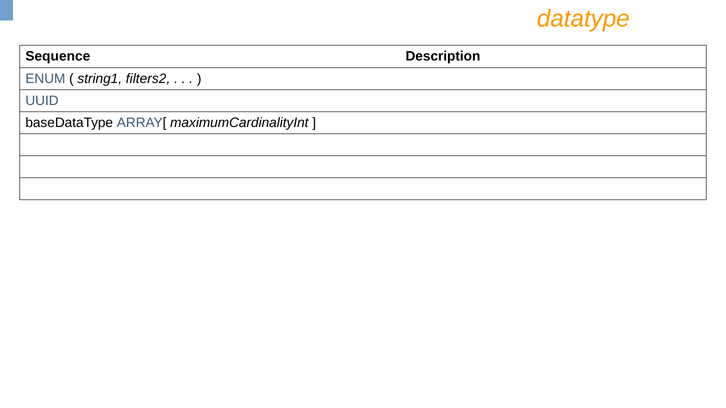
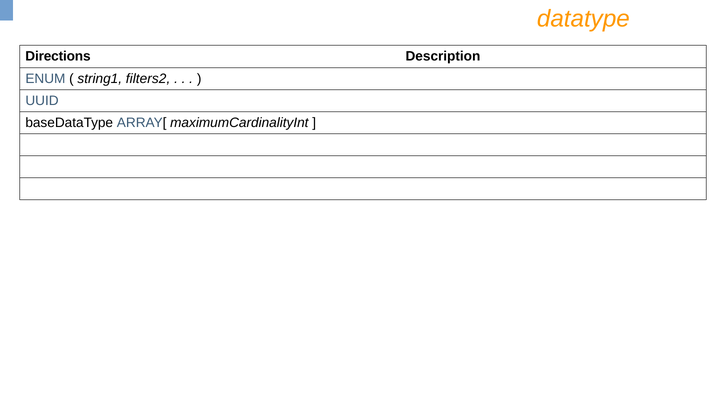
Sequence: Sequence -> Directions
